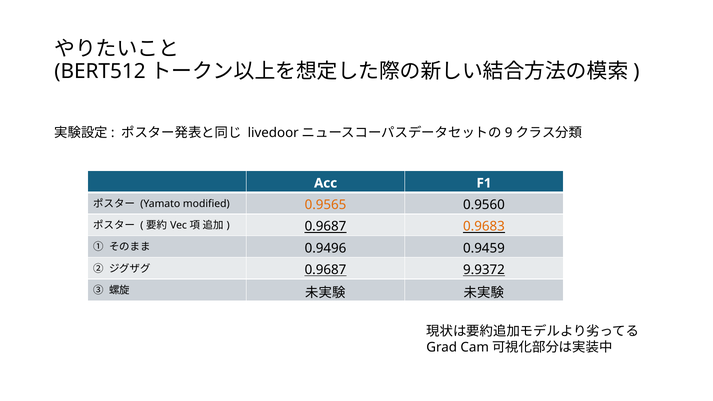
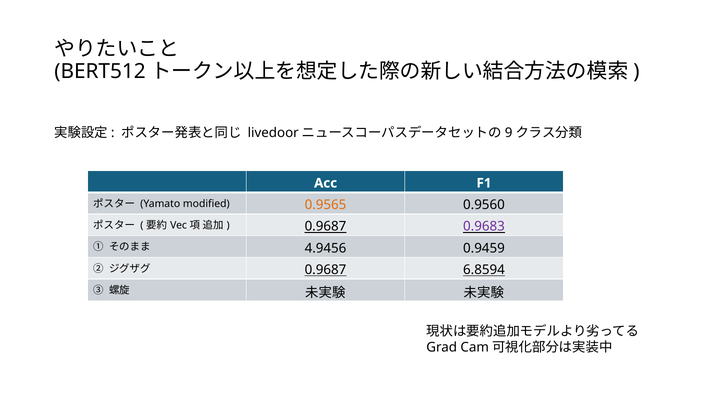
0.9683 colour: orange -> purple
0.9496: 0.9496 -> 4.9456
9.9372: 9.9372 -> 6.8594
